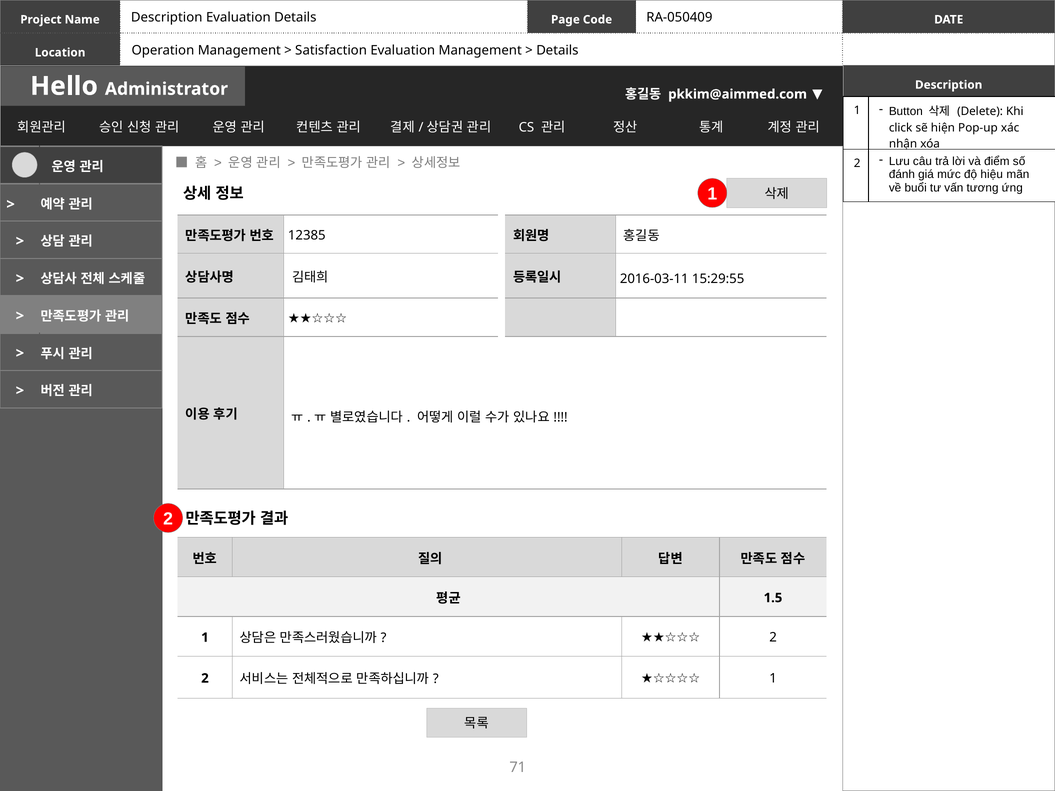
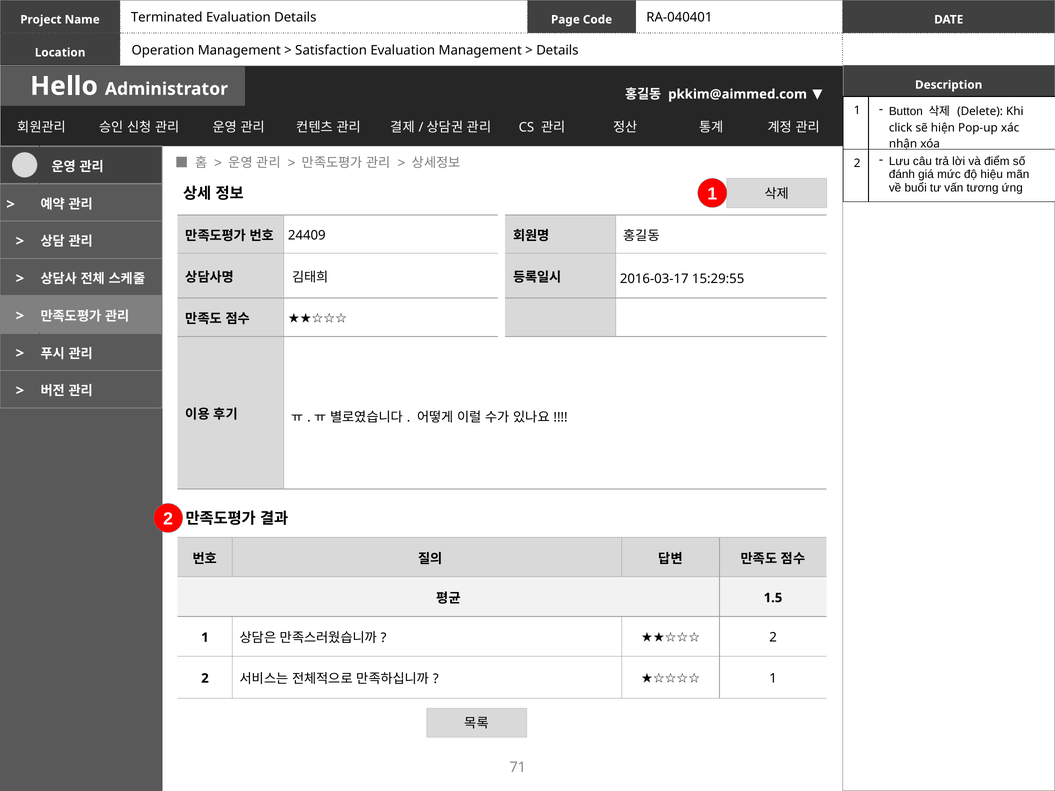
Description at (167, 17): Description -> Terminated
RA-050409: RA-050409 -> RA-040401
12385: 12385 -> 24409
2016-03-11: 2016-03-11 -> 2016-03-17
